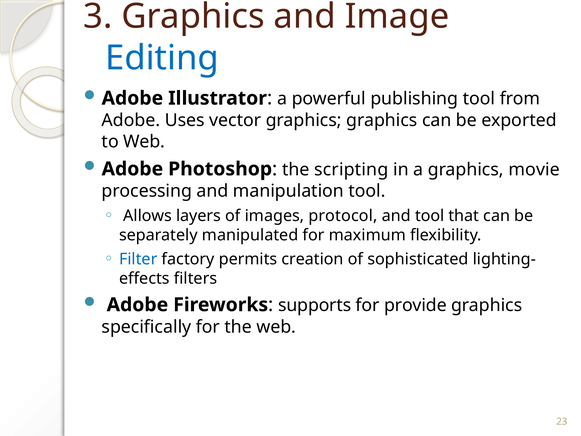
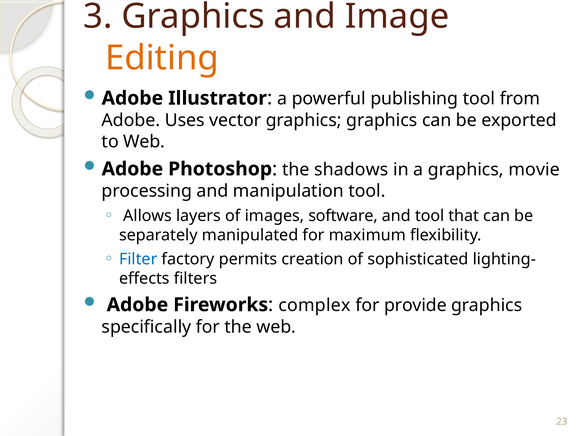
Editing colour: blue -> orange
scripting: scripting -> shadows
protocol: protocol -> software
supports: supports -> complex
